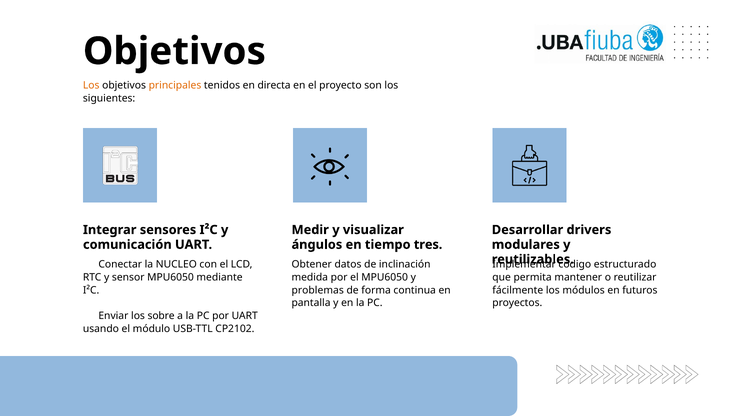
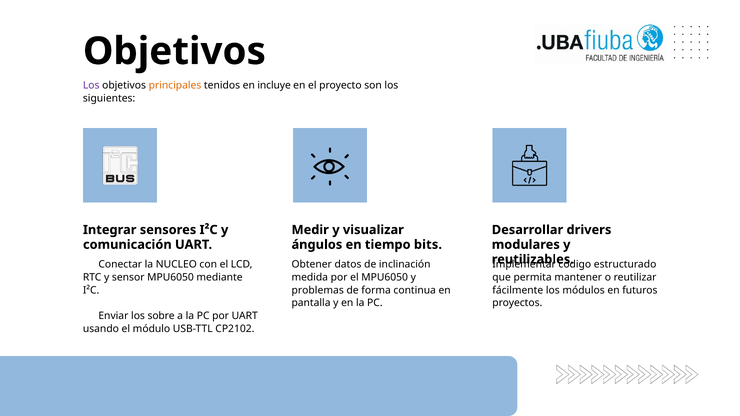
Los at (91, 85) colour: orange -> purple
directa: directa -> incluye
tres: tres -> bits
